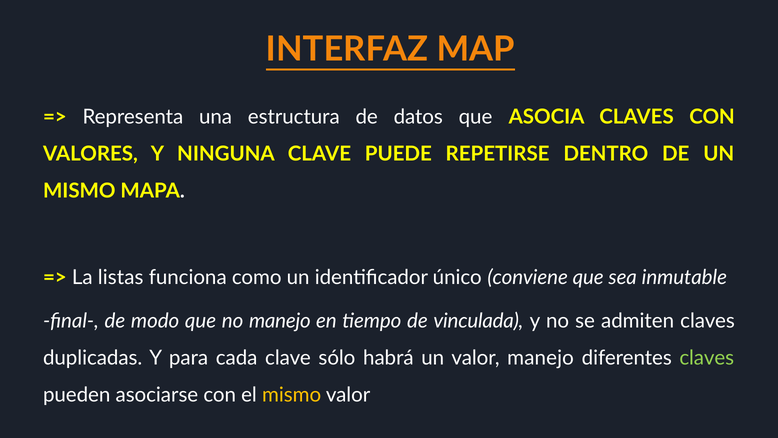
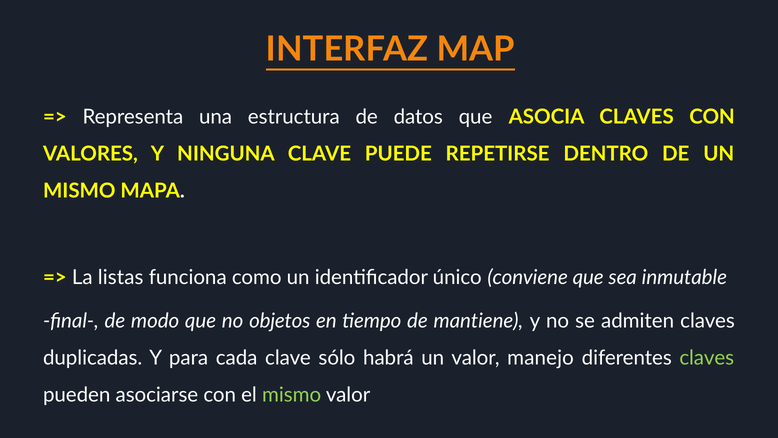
no manejo: manejo -> objetos
vinculada: vinculada -> mantiene
mismo at (292, 395) colour: yellow -> light green
